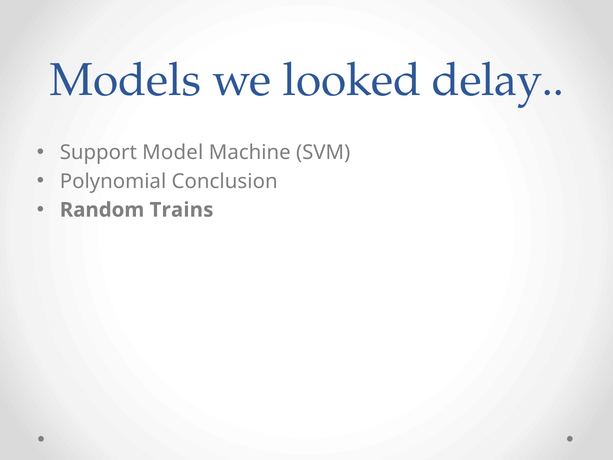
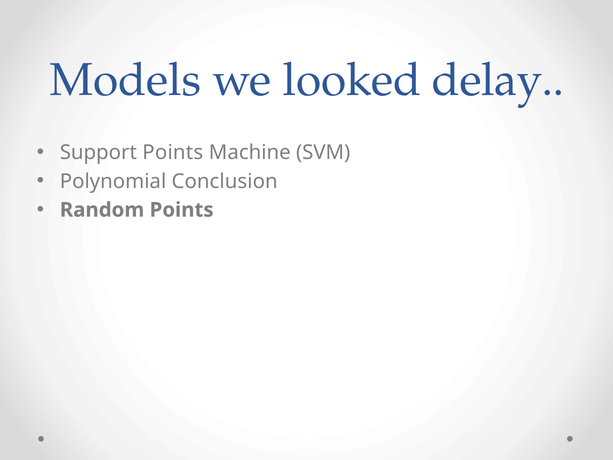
Support Model: Model -> Points
Random Trains: Trains -> Points
